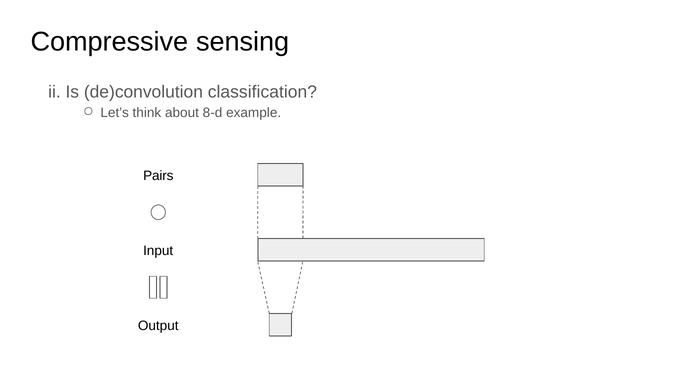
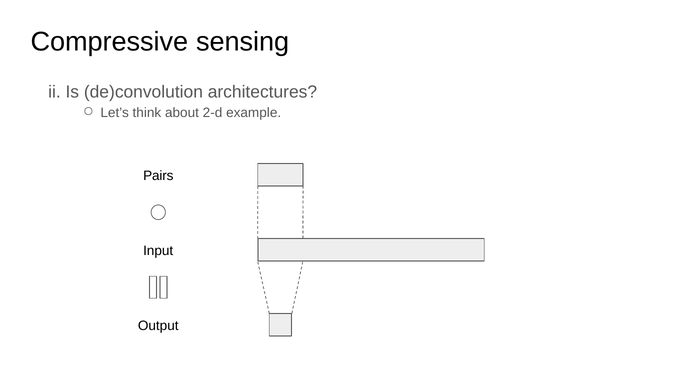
classification: classification -> architectures
8-d: 8-d -> 2-d
